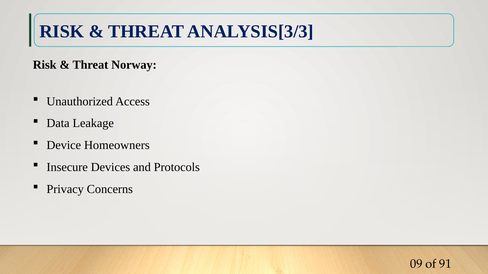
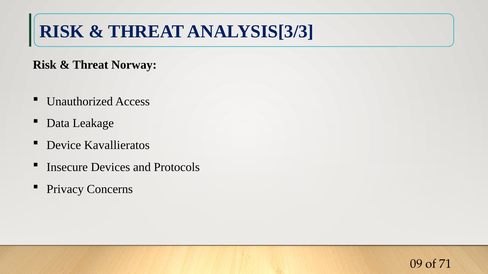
Homeowners: Homeowners -> Kavallieratos
91: 91 -> 71
